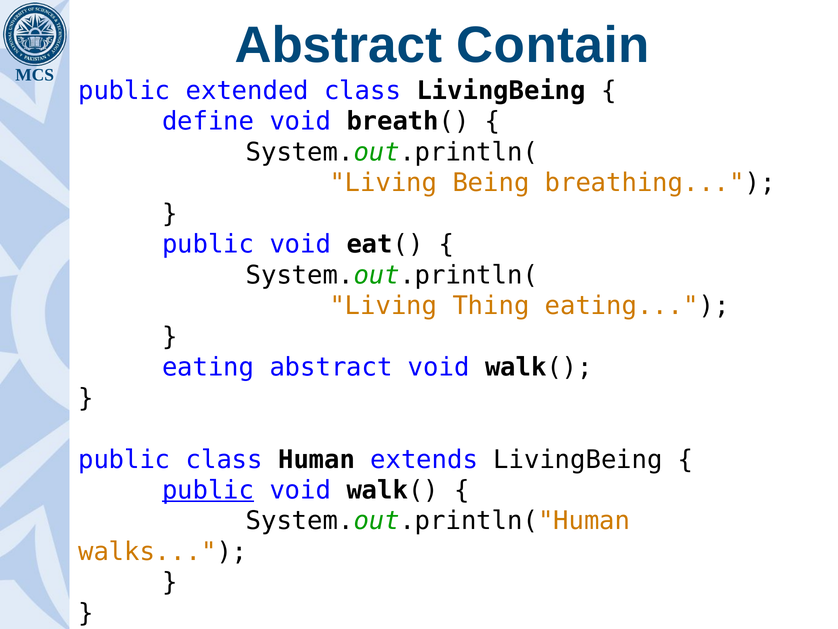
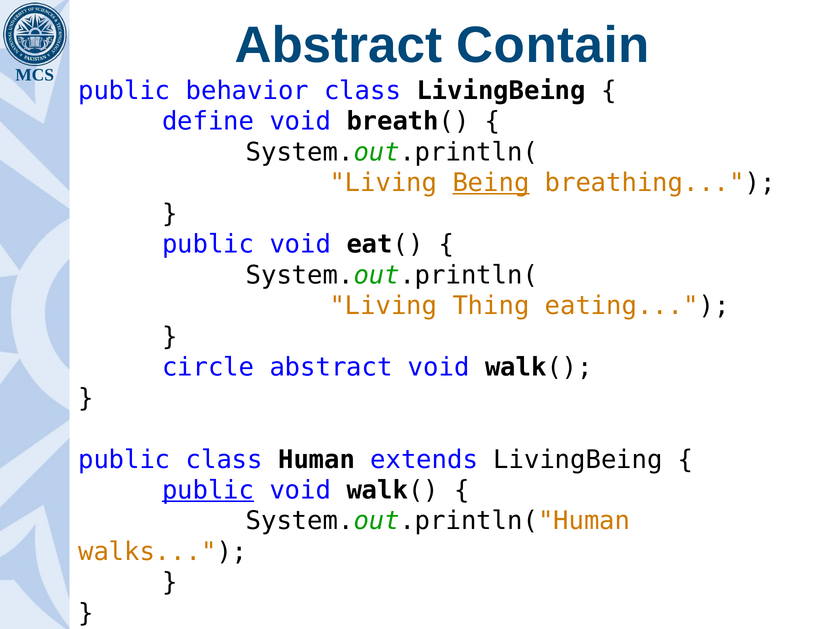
extended: extended -> behavior
Being underline: none -> present
eating at (208, 367): eating -> circle
